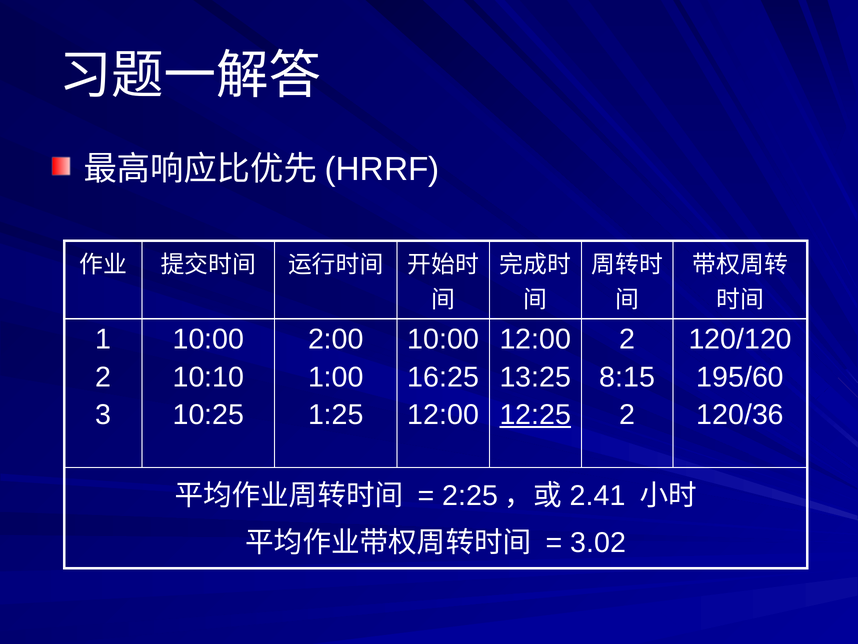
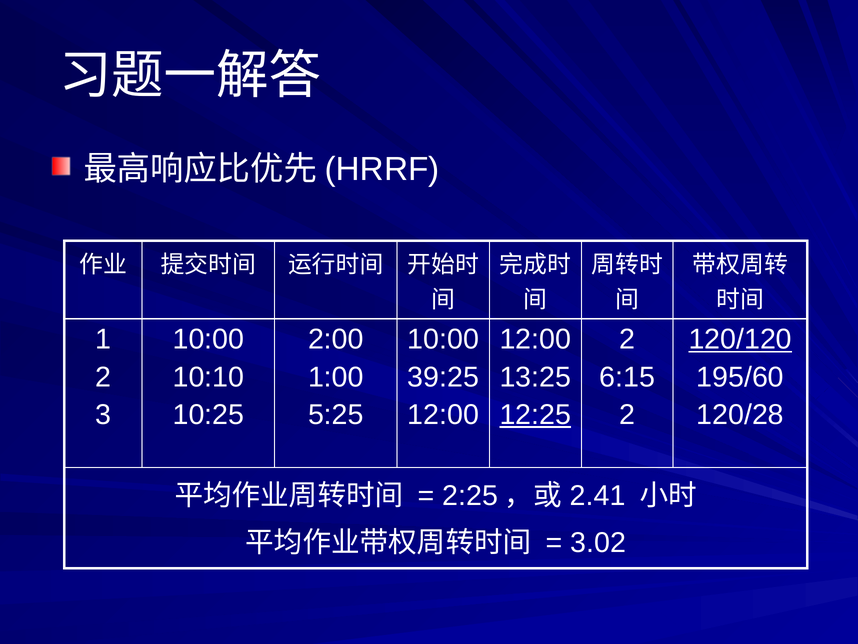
120/120 underline: none -> present
16:25: 16:25 -> 39:25
8:15: 8:15 -> 6:15
1:25: 1:25 -> 5:25
120/36: 120/36 -> 120/28
